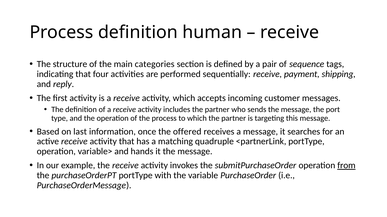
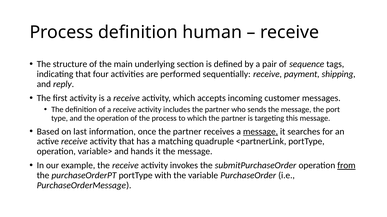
categories: categories -> underlying
once the offered: offered -> partner
message at (260, 132) underline: none -> present
